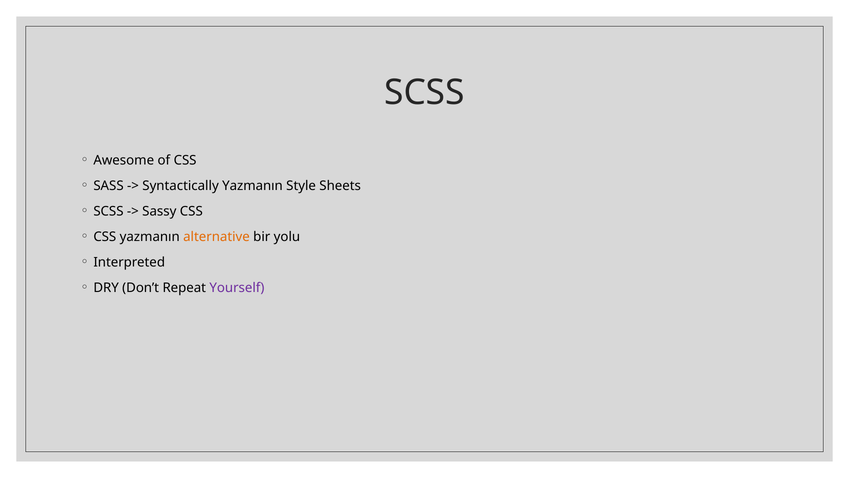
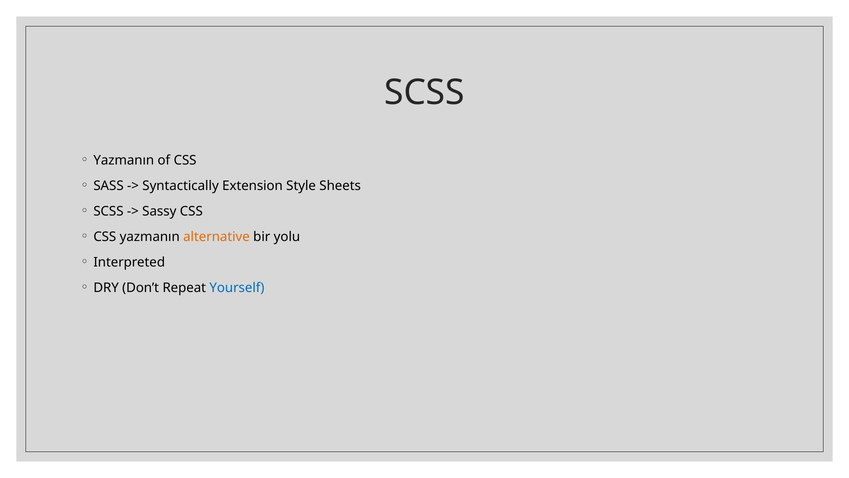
Awesome at (124, 160): Awesome -> Yazmanın
Syntactically Yazmanın: Yazmanın -> Extension
Yourself colour: purple -> blue
